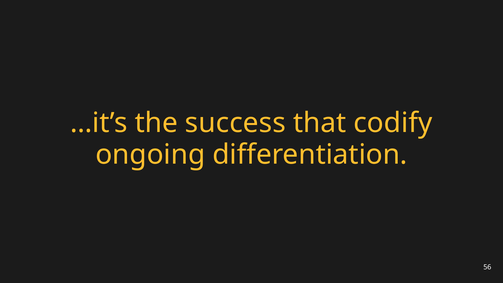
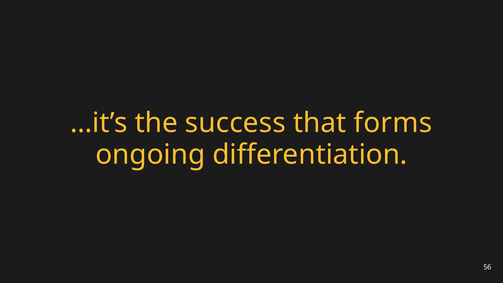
codify: codify -> forms
